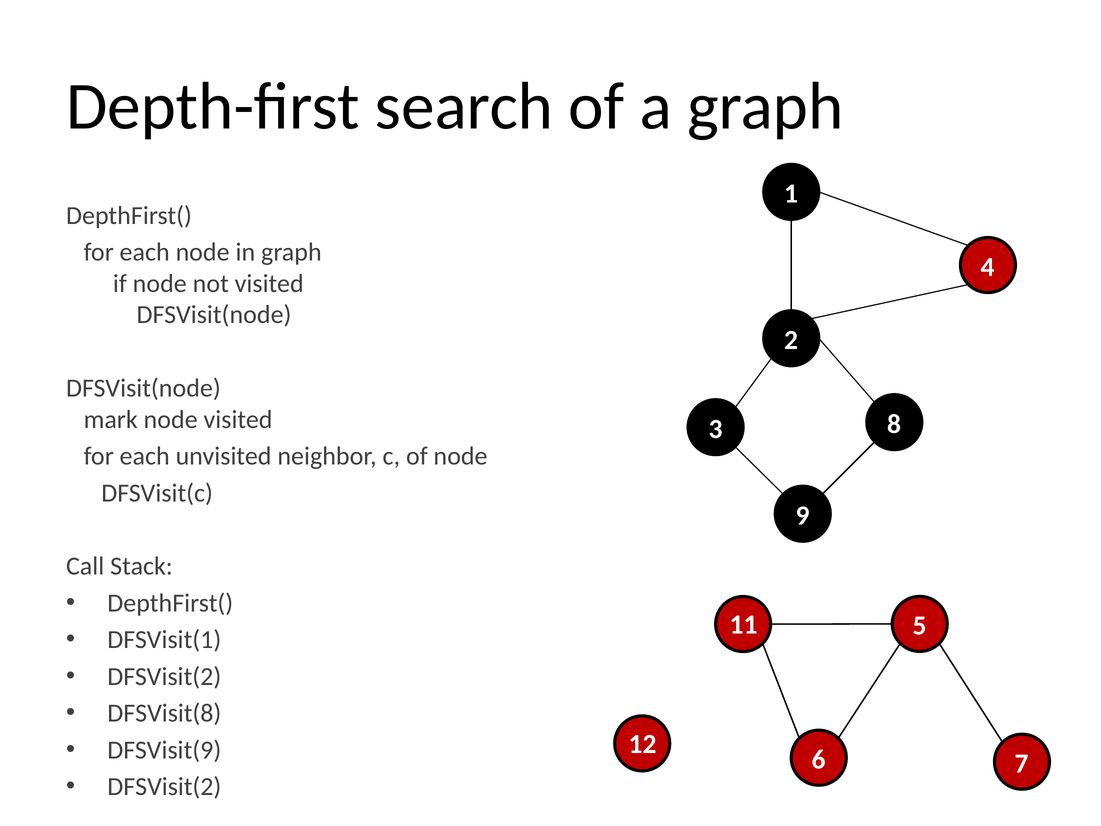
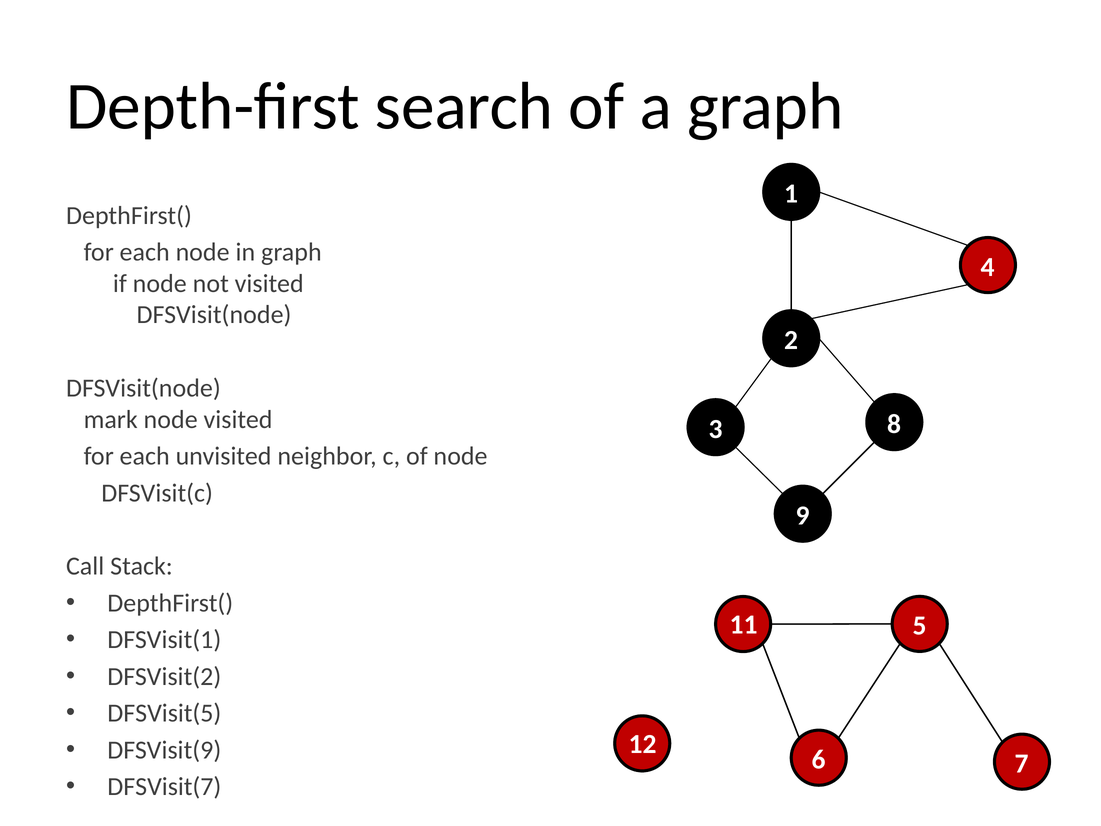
DFSVisit(8: DFSVisit(8 -> DFSVisit(5
DFSVisit(2 at (164, 787): DFSVisit(2 -> DFSVisit(7
